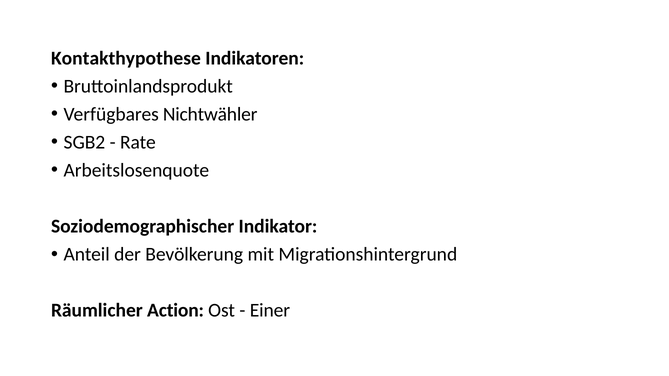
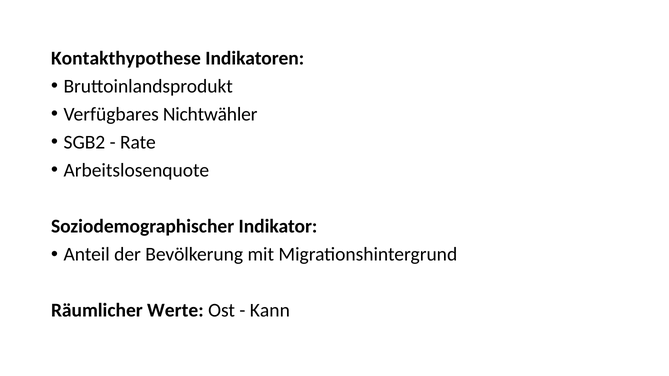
Action: Action -> Werte
Einer: Einer -> Kann
